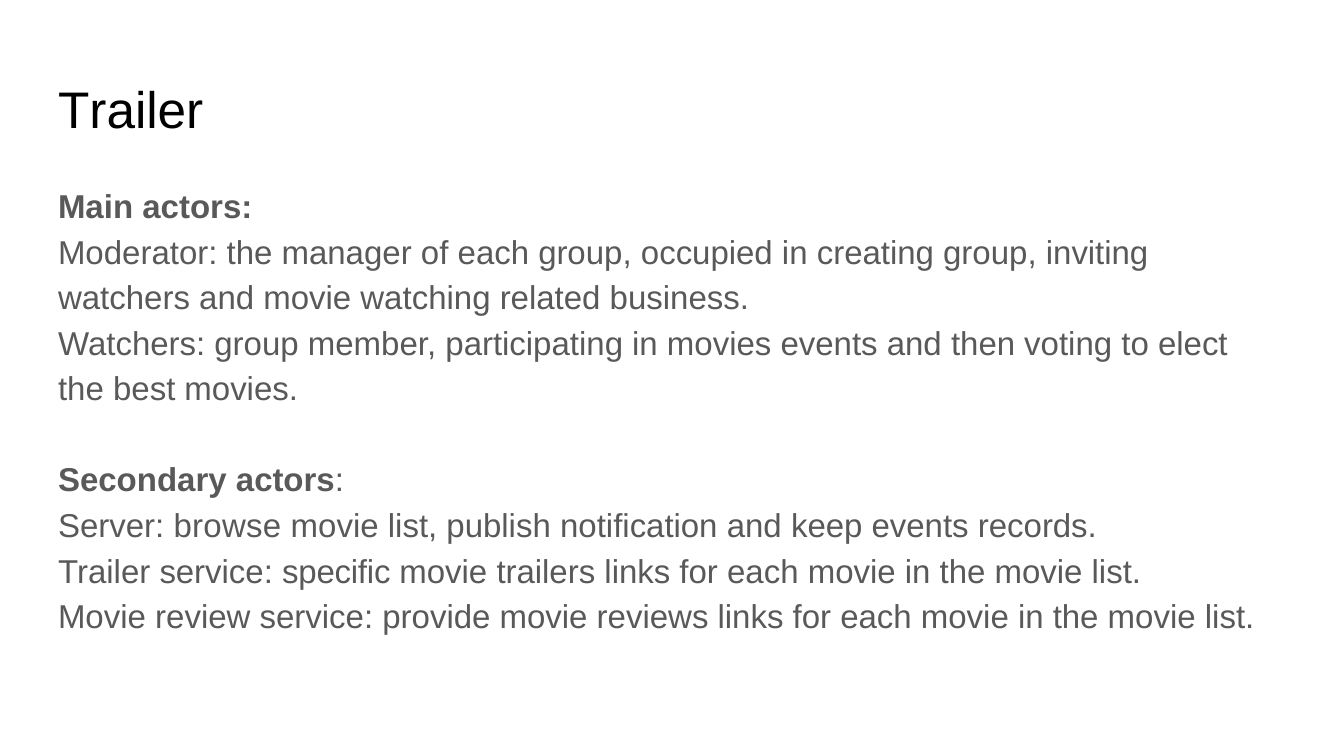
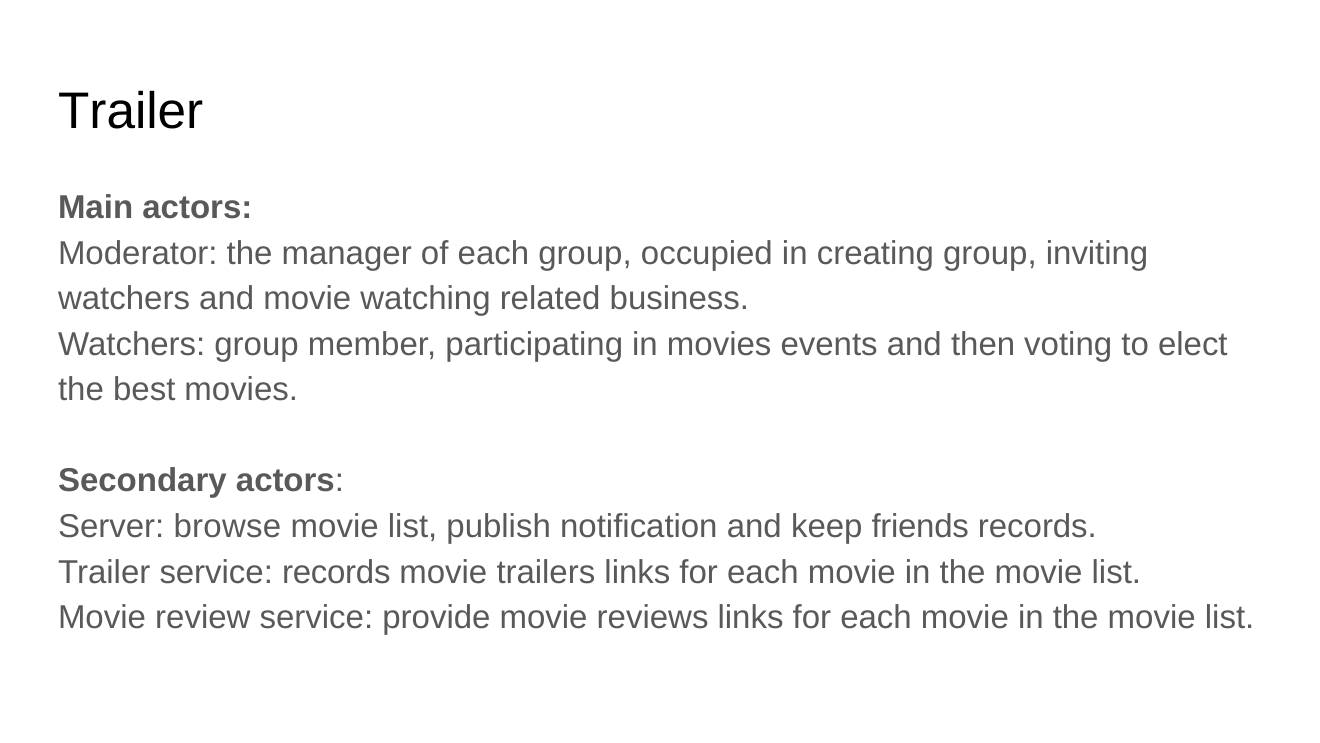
keep events: events -> friends
service specific: specific -> records
